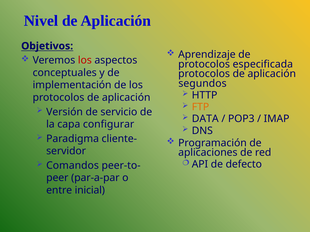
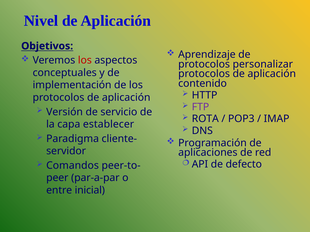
especificada: especificada -> personalizar
segundos: segundos -> contenido
FTP colour: orange -> purple
DATA: DATA -> ROTA
configurar: configurar -> establecer
